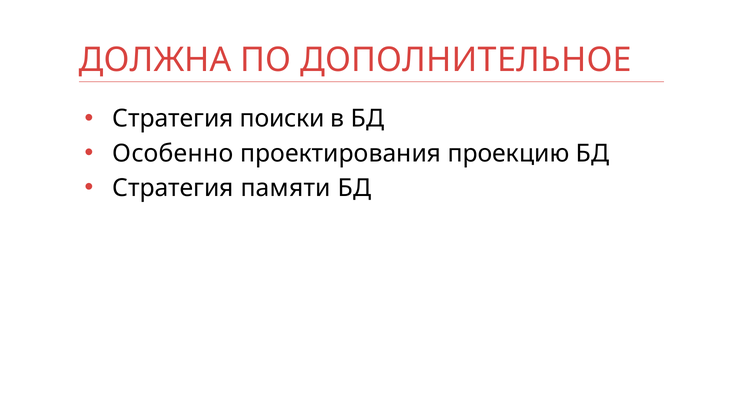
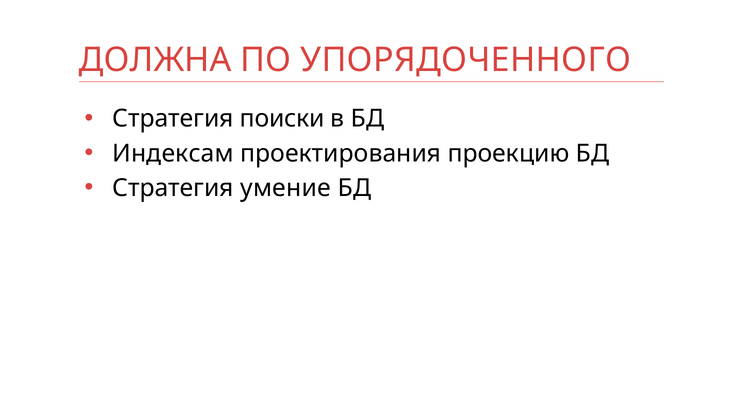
ДОПОЛНИТЕЛЬНОЕ: ДОПОЛНИТЕЛЬНОЕ -> УПОРЯДОЧЕННОГО
Особенно: Особенно -> Индексам
памяти: памяти -> умение
